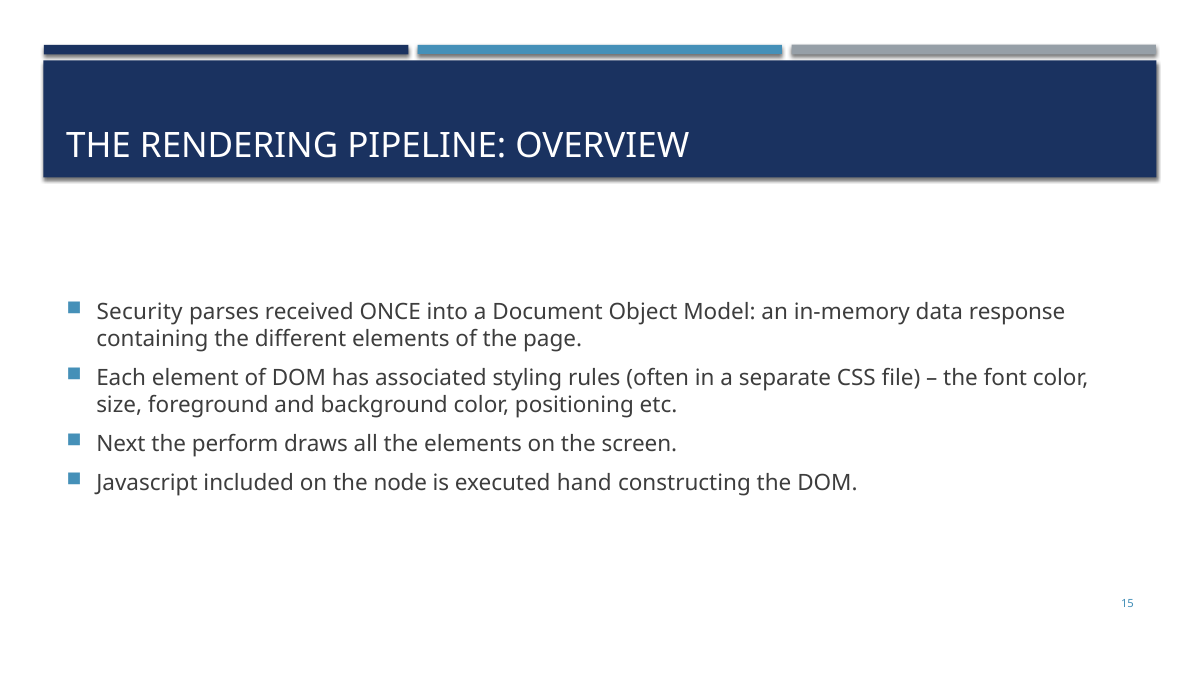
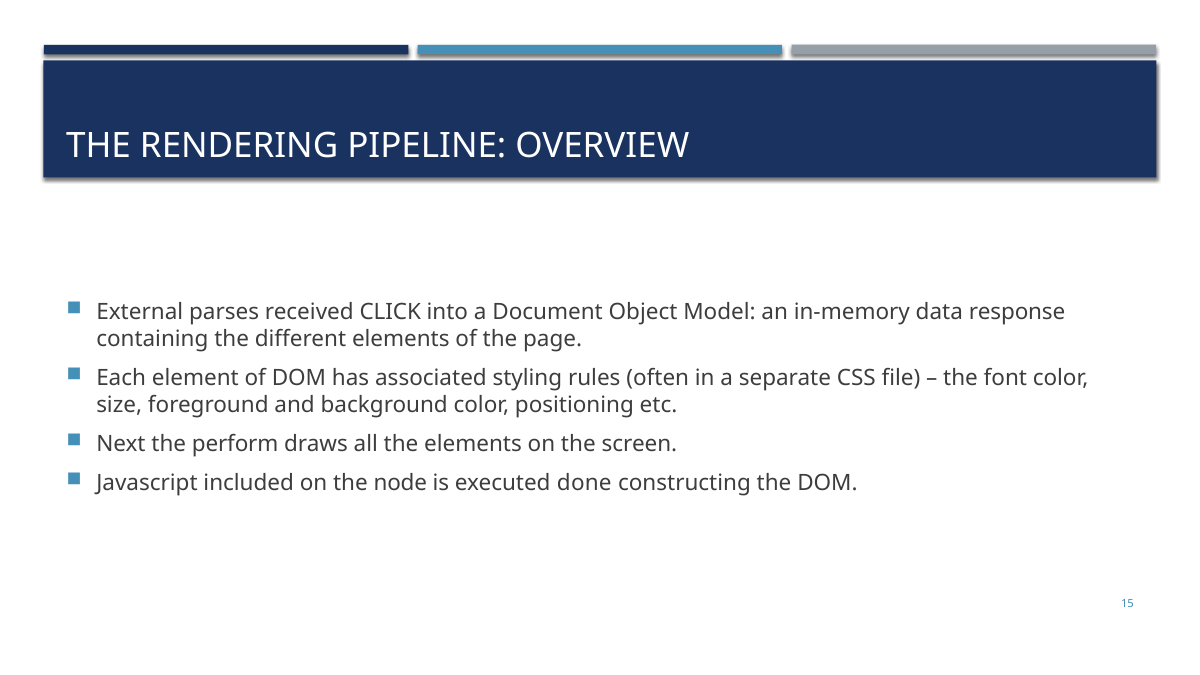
Security: Security -> External
ONCE: ONCE -> CLICK
hand: hand -> done
